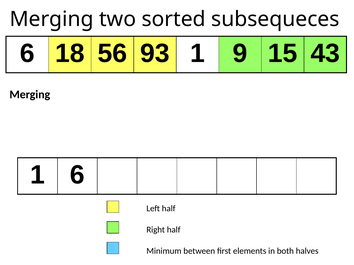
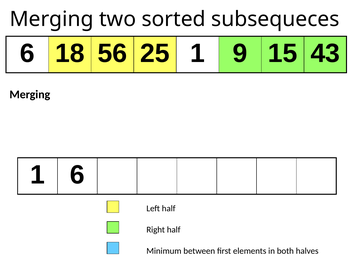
93: 93 -> 25
